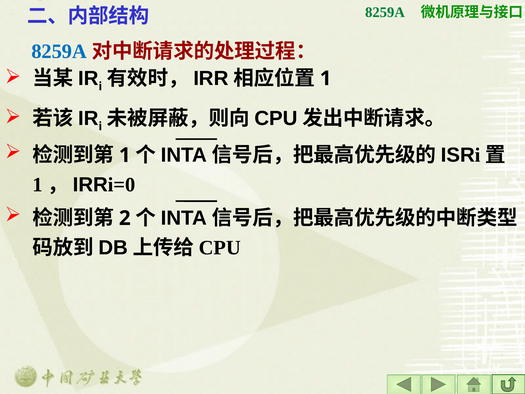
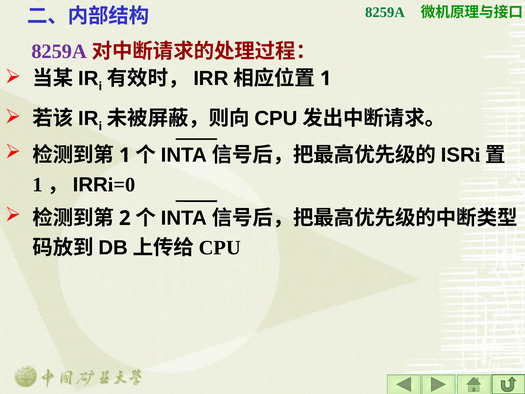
8259A at (59, 51) colour: blue -> purple
